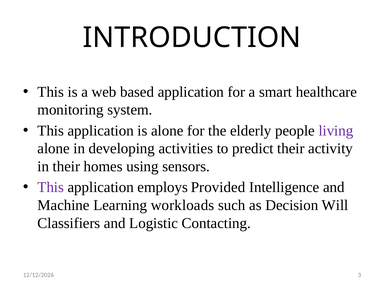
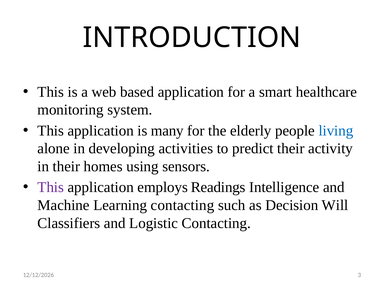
is alone: alone -> many
living colour: purple -> blue
Provided: Provided -> Readings
Learning workloads: workloads -> contacting
